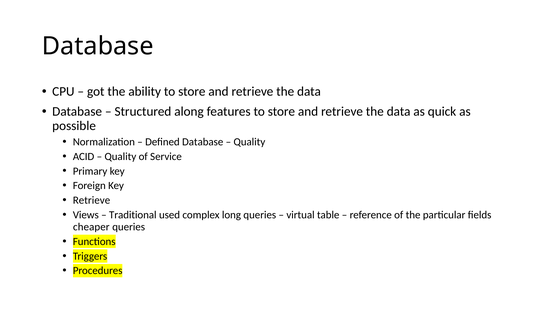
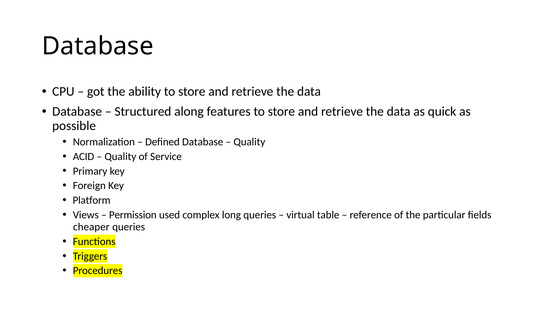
Retrieve at (92, 200): Retrieve -> Platform
Traditional: Traditional -> Permission
